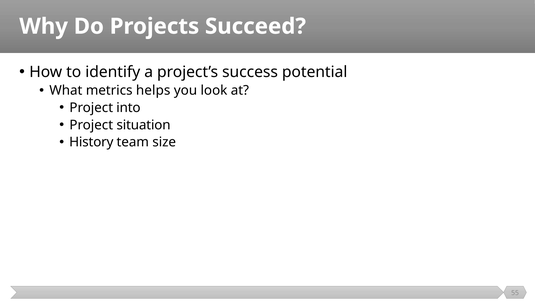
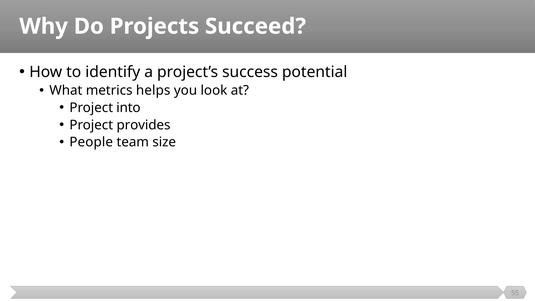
situation: situation -> provides
History: History -> People
